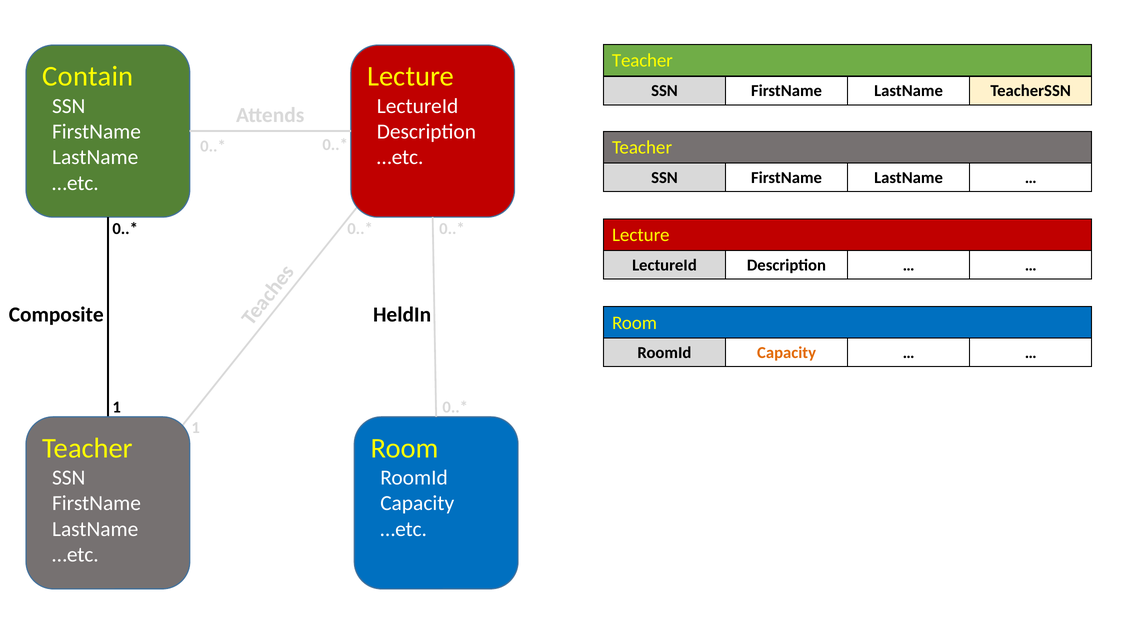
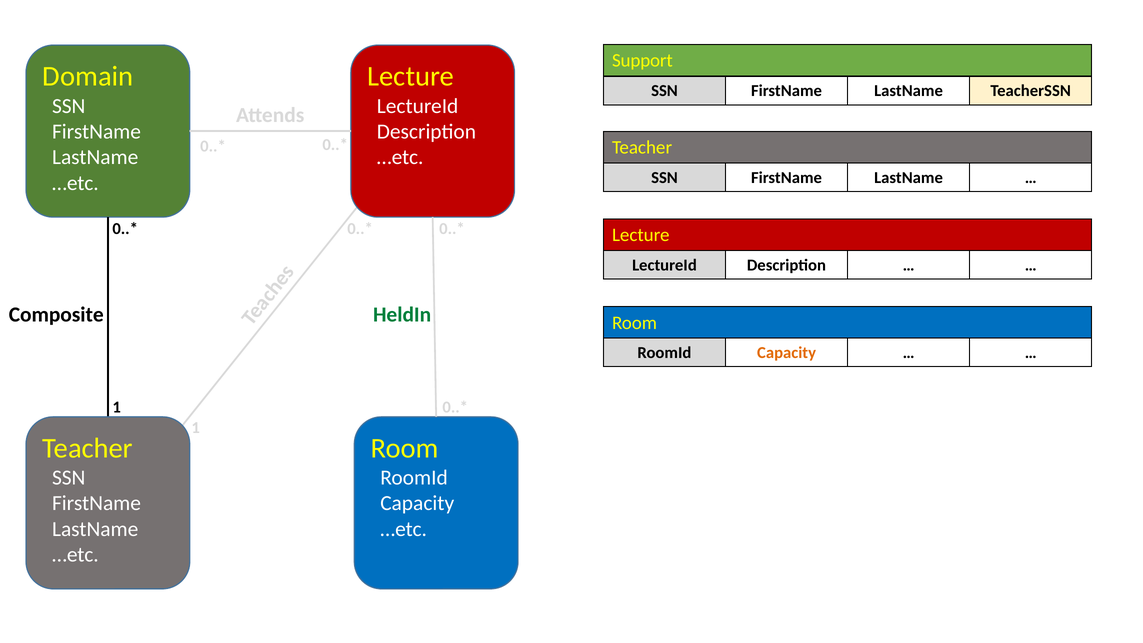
Teacher at (642, 61): Teacher -> Support
Contain: Contain -> Domain
HeldIn colour: black -> green
